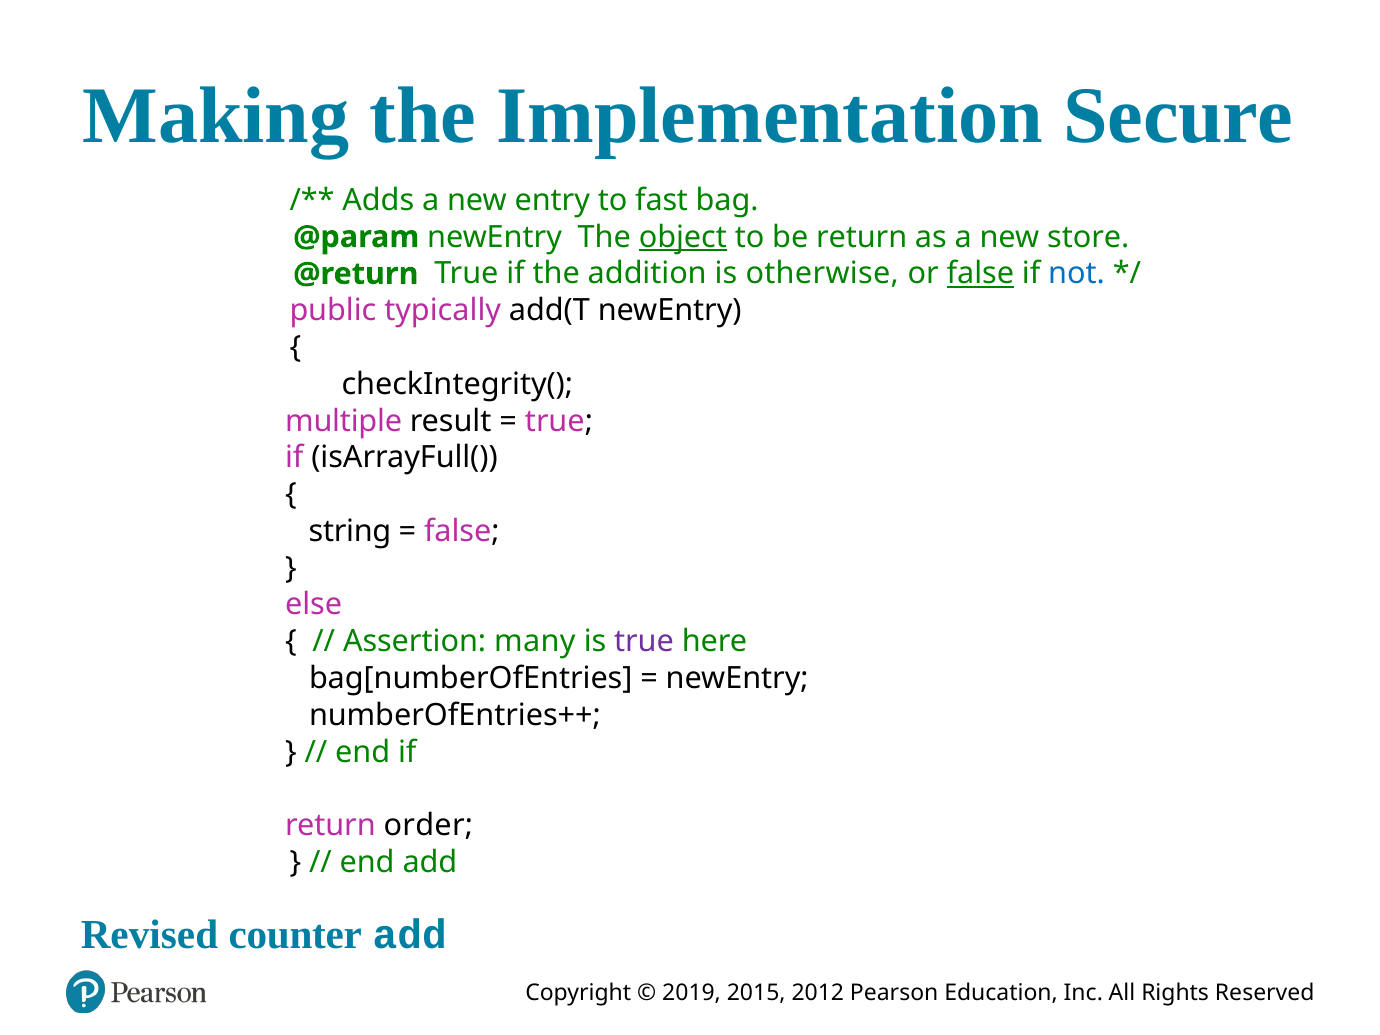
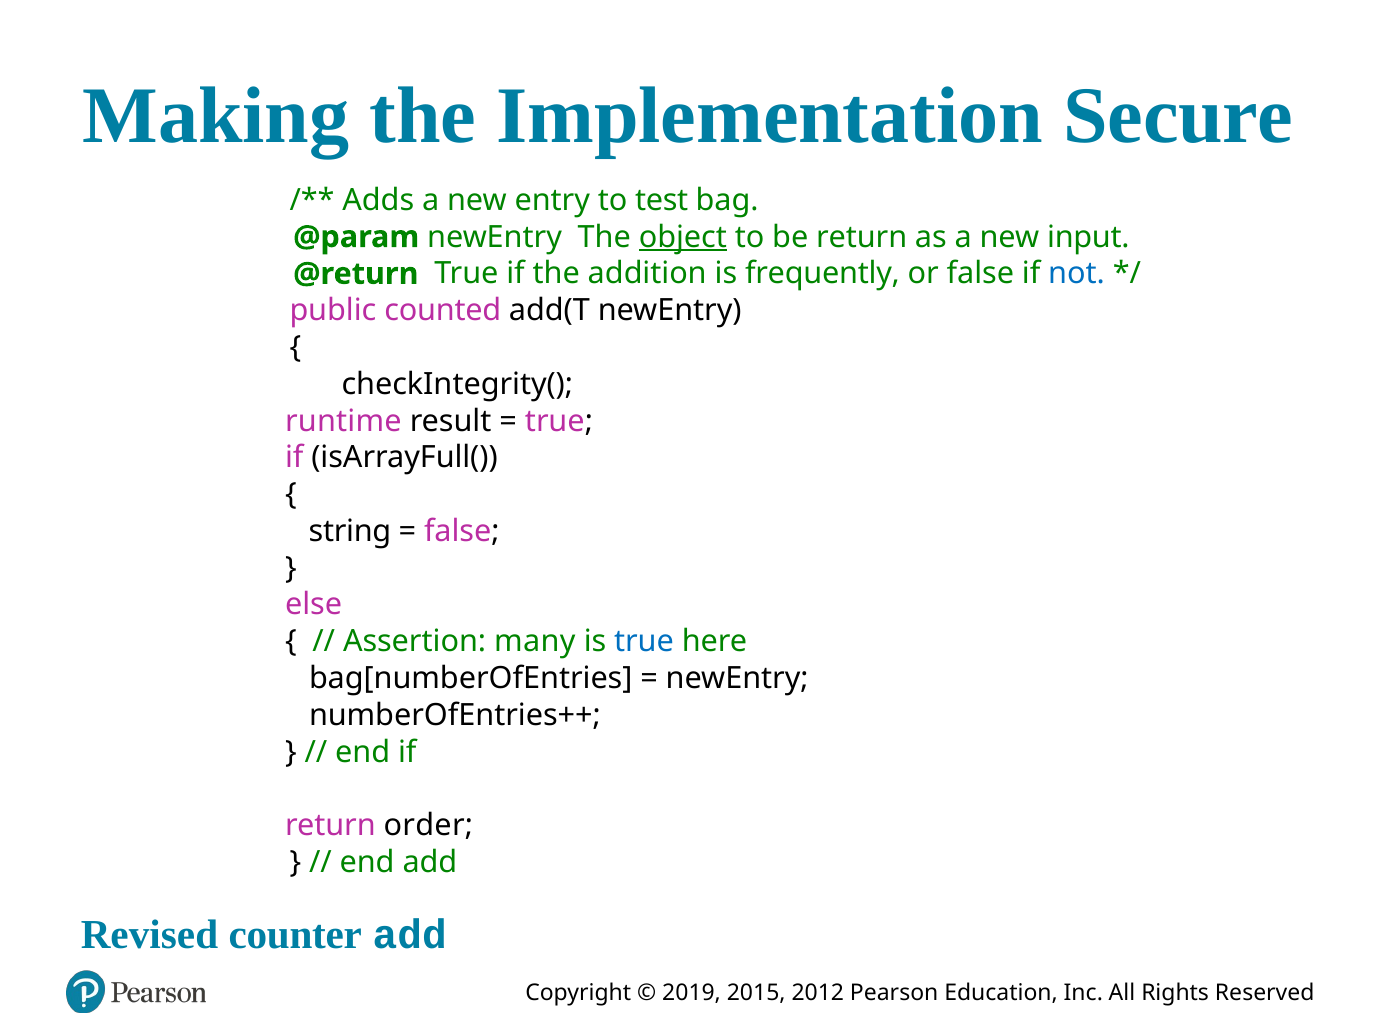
fast: fast -> test
store: store -> input
otherwise: otherwise -> frequently
false at (980, 274) underline: present -> none
typically: typically -> counted
multiple: multiple -> runtime
true at (644, 642) colour: purple -> blue
